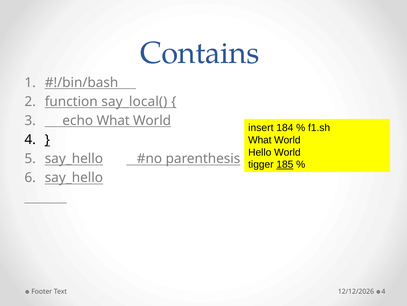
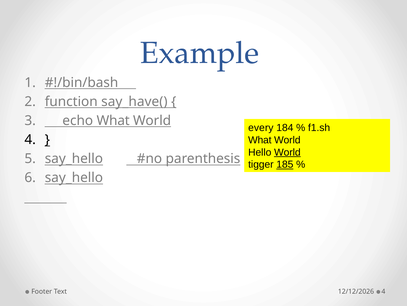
Contains: Contains -> Example
say_local(: say_local( -> say_have(
insert: insert -> every
World at (287, 152) underline: none -> present
